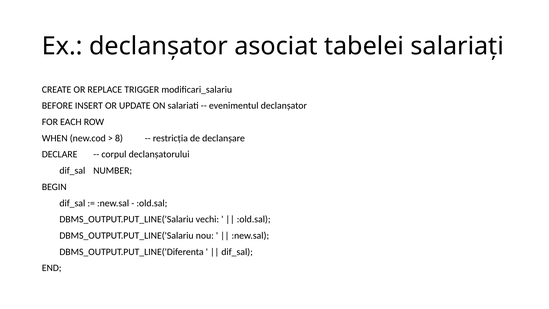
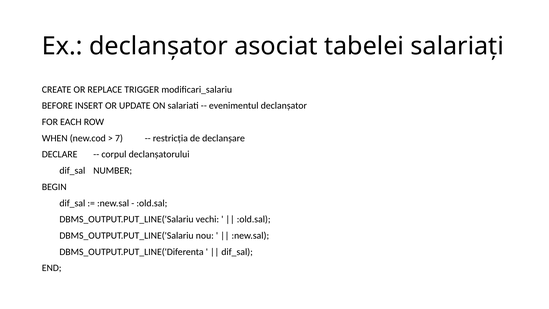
8: 8 -> 7
